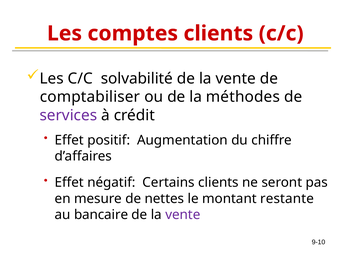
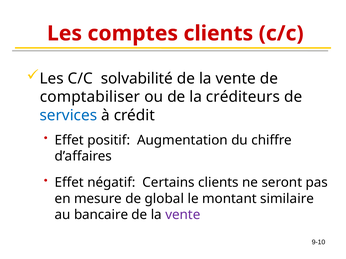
méthodes: méthodes -> créditeurs
services colour: purple -> blue
nettes: nettes -> global
restante: restante -> similaire
